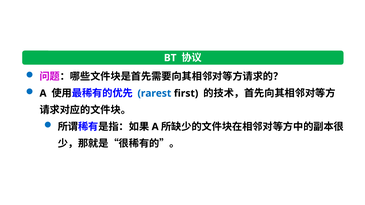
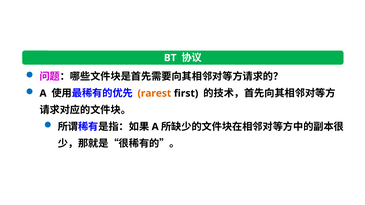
rarest colour: blue -> orange
